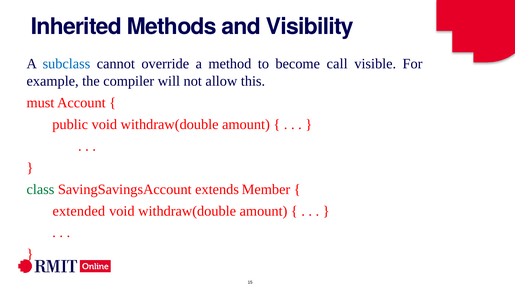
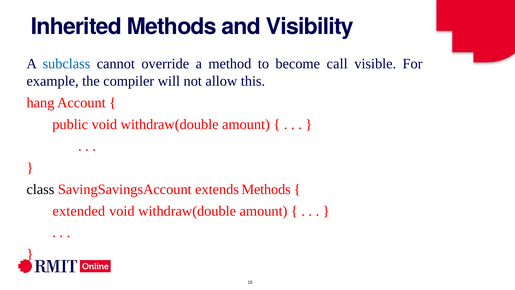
must: must -> hang
class colour: green -> black
extends Member: Member -> Methods
